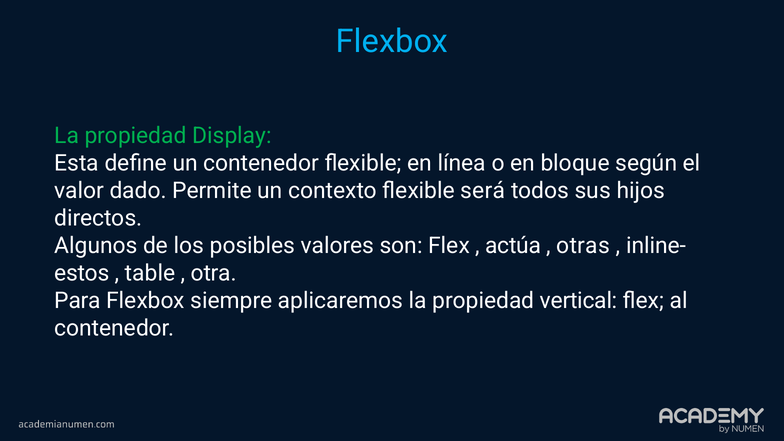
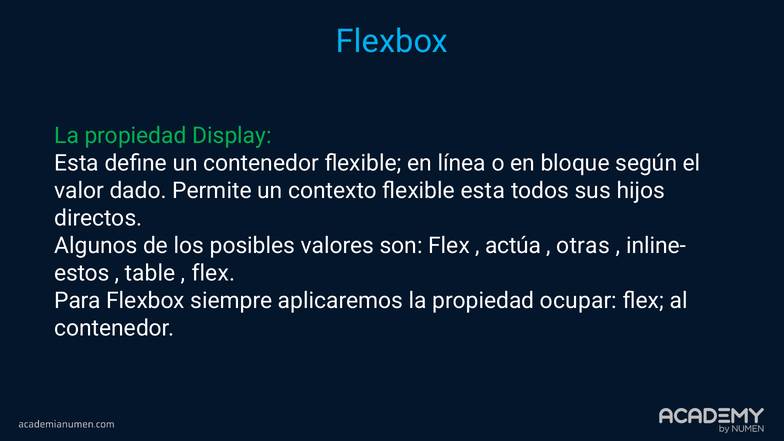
flexible será: será -> esta
otra at (214, 273): otra -> flex
vertical: vertical -> ocupar
